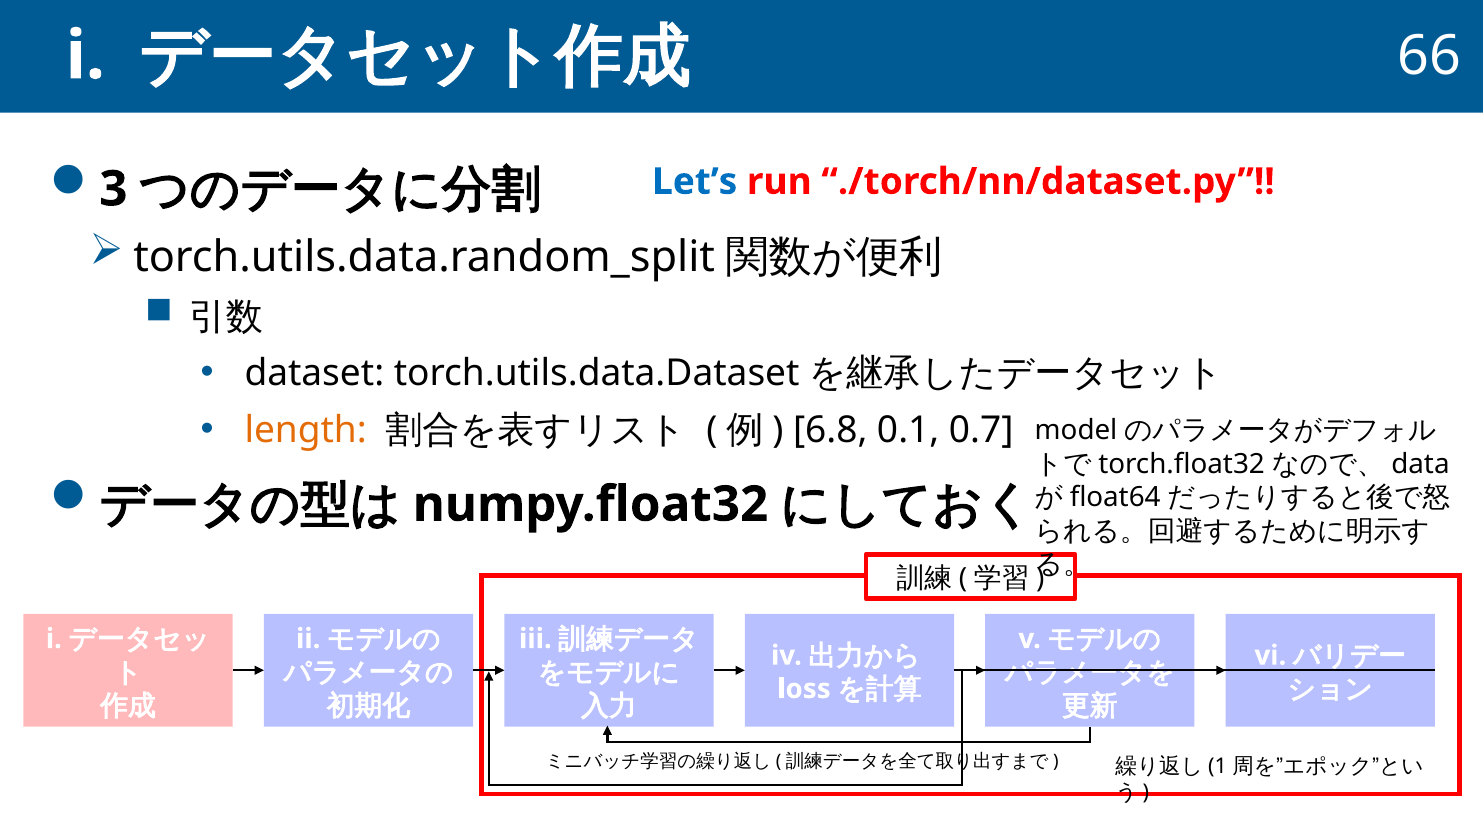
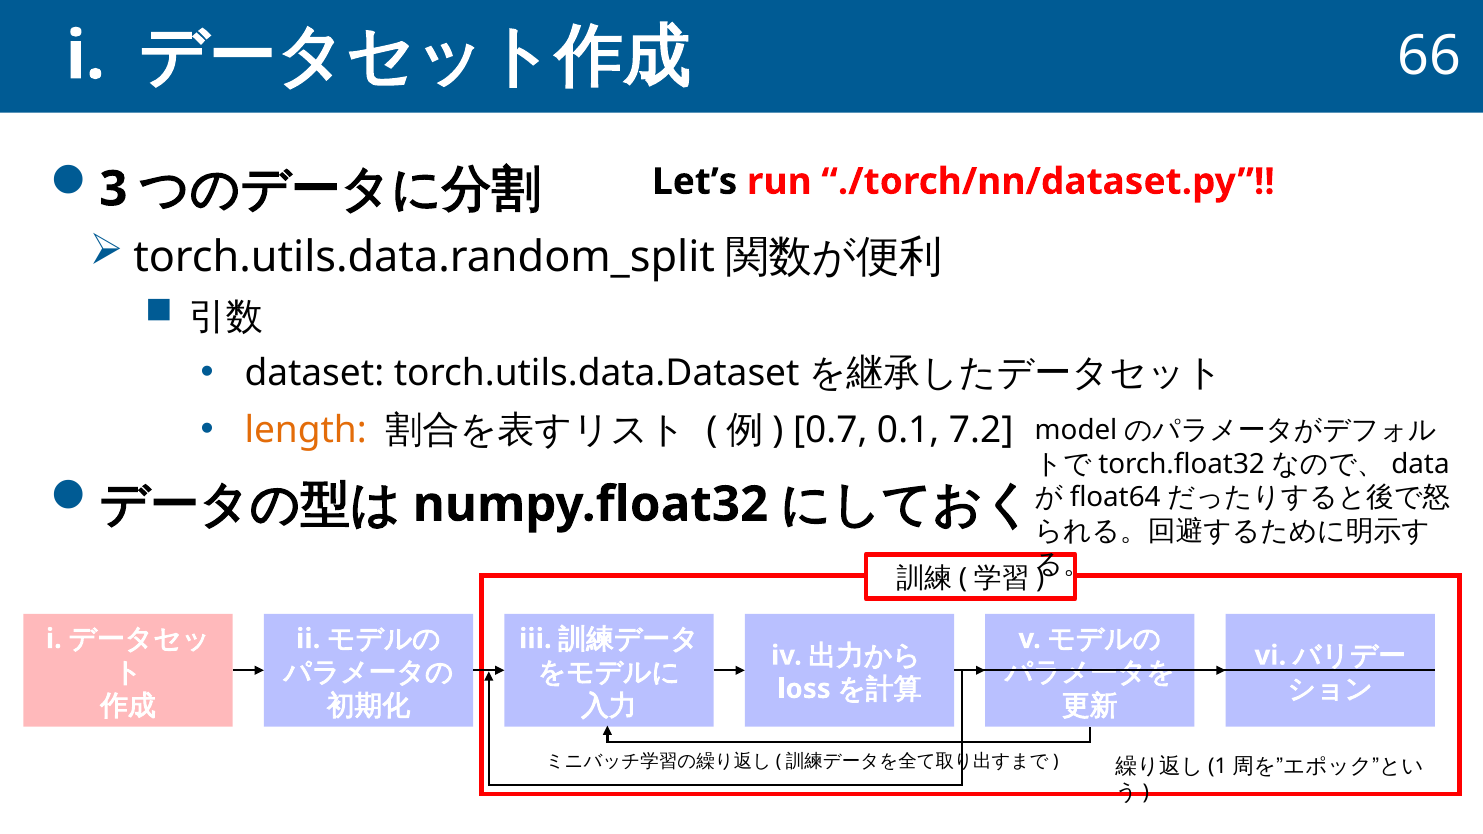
Let’s colour: blue -> black
6.8: 6.8 -> 0.7
0.7: 0.7 -> 7.2
